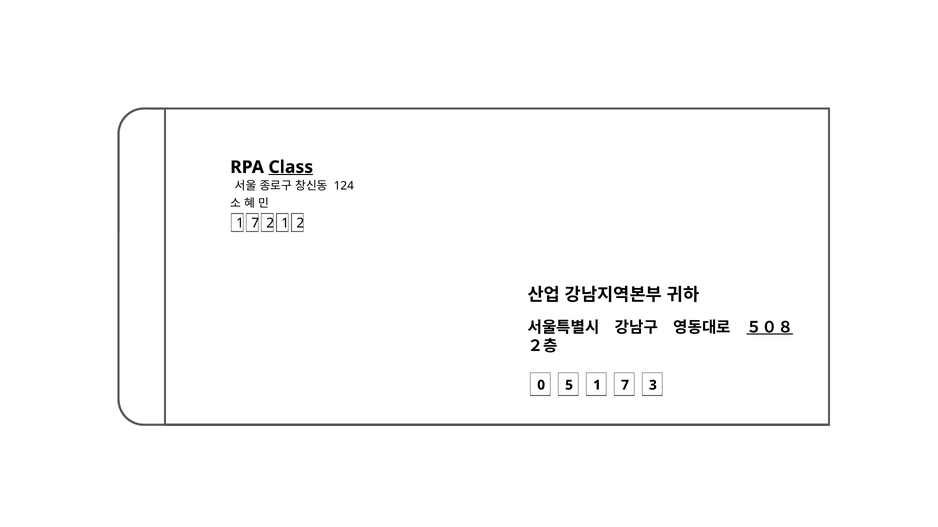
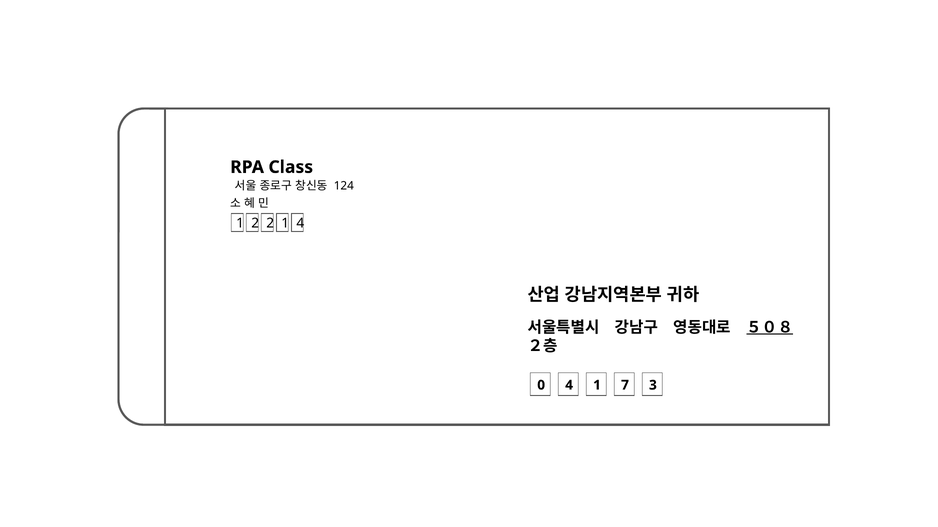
Class underline: present -> none
7 at (255, 224): 7 -> 2
1 2: 2 -> 4
0 5: 5 -> 4
